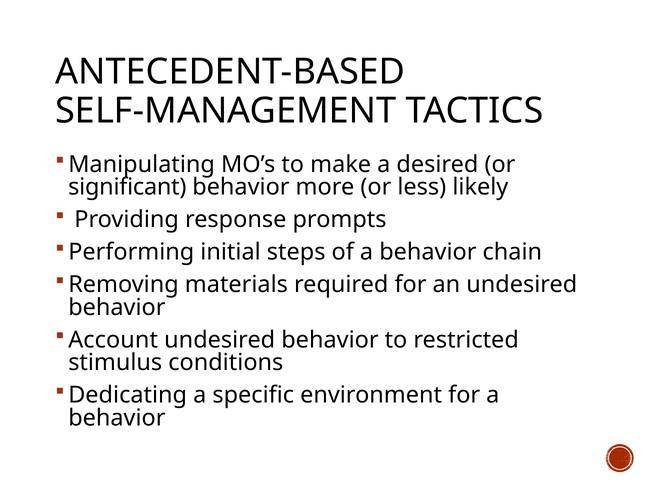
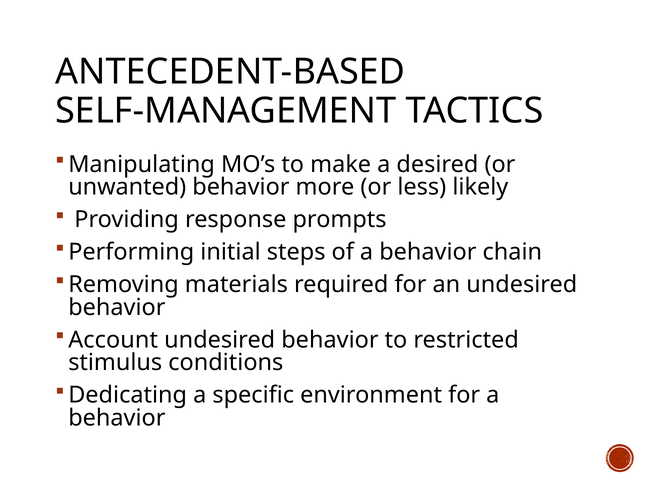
significant: significant -> unwanted
